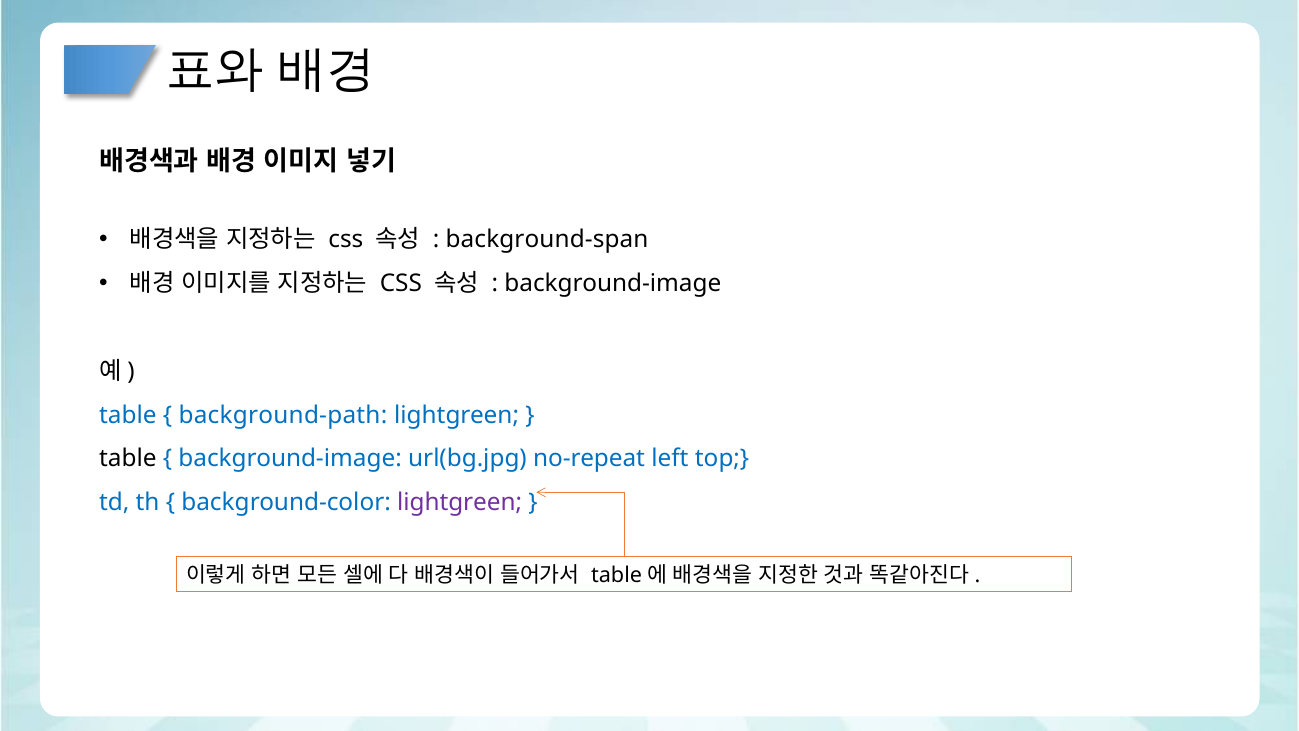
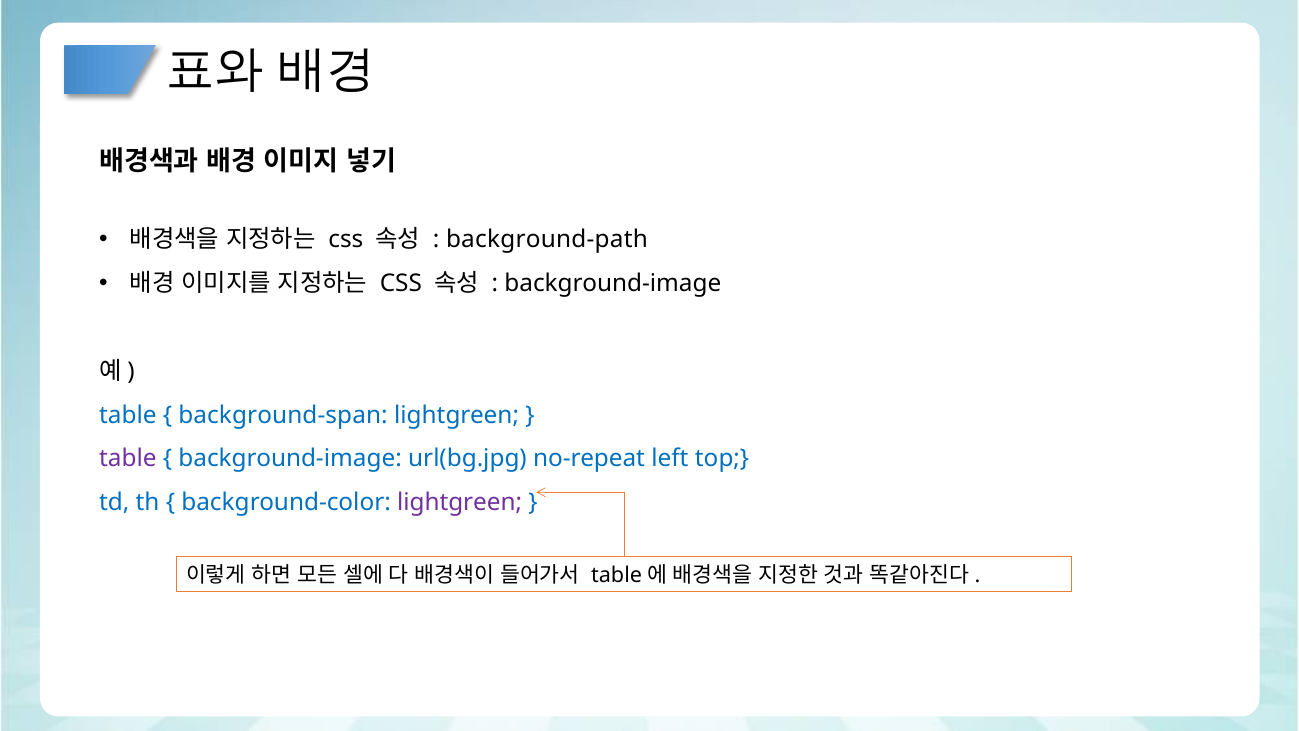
background-span: background-span -> background-path
background-path: background-path -> background-span
table at (128, 459) colour: black -> purple
